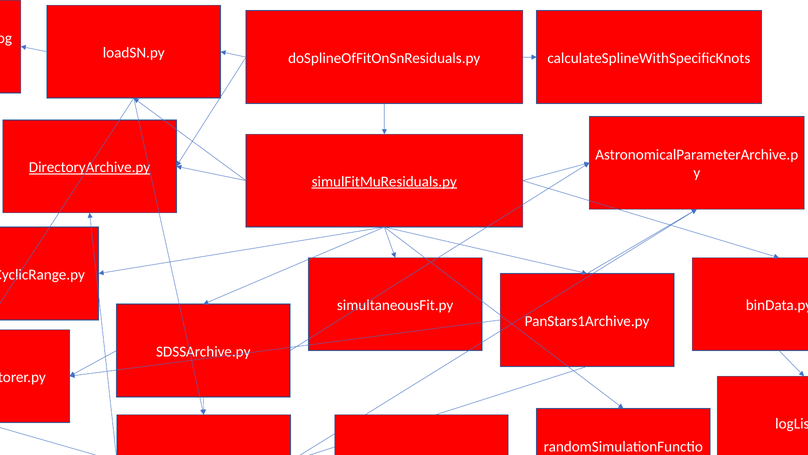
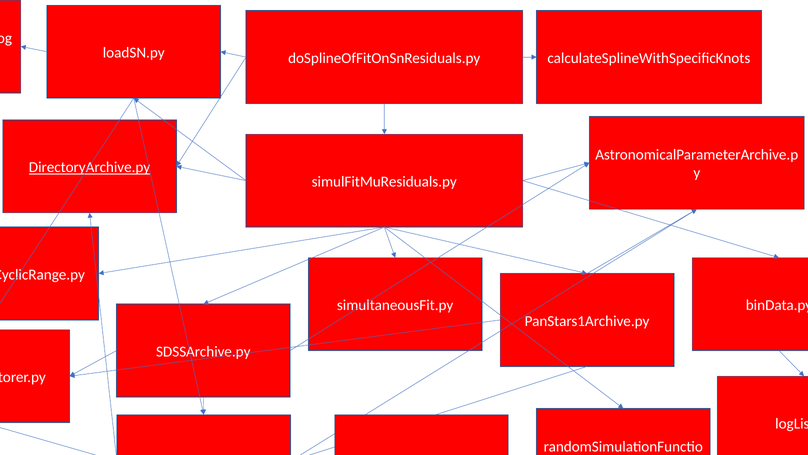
simulFitMuResiduals.py underline: present -> none
